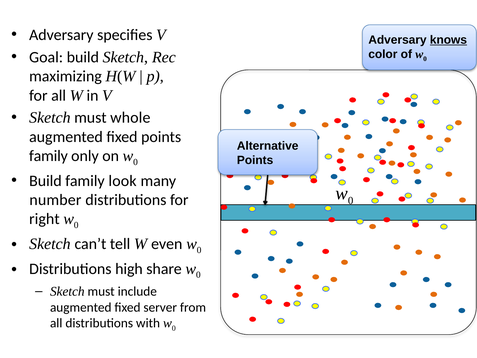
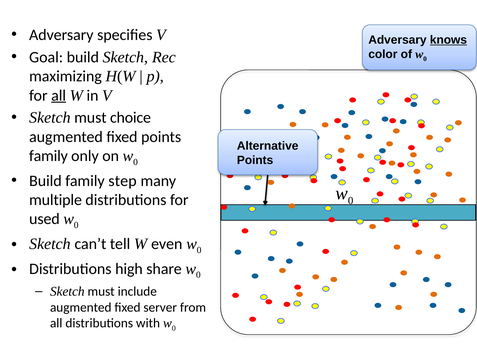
all at (59, 95) underline: none -> present
whole: whole -> choice
look: look -> step
number: number -> multiple
right: right -> used
